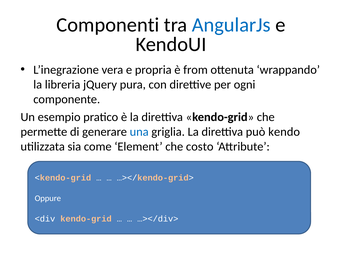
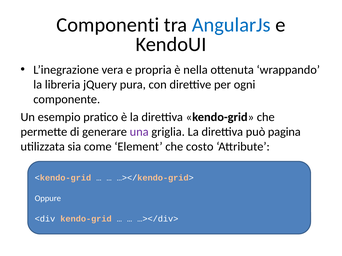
from: from -> nella
una colour: blue -> purple
kendo: kendo -> pagina
